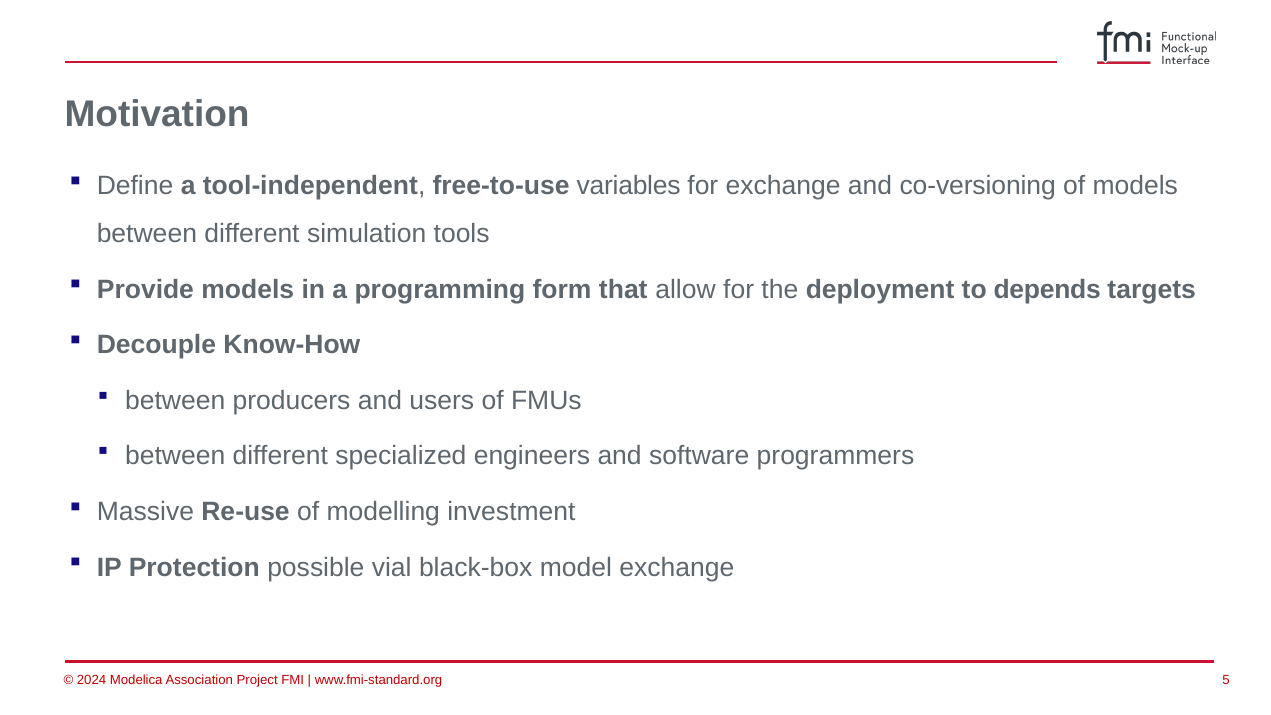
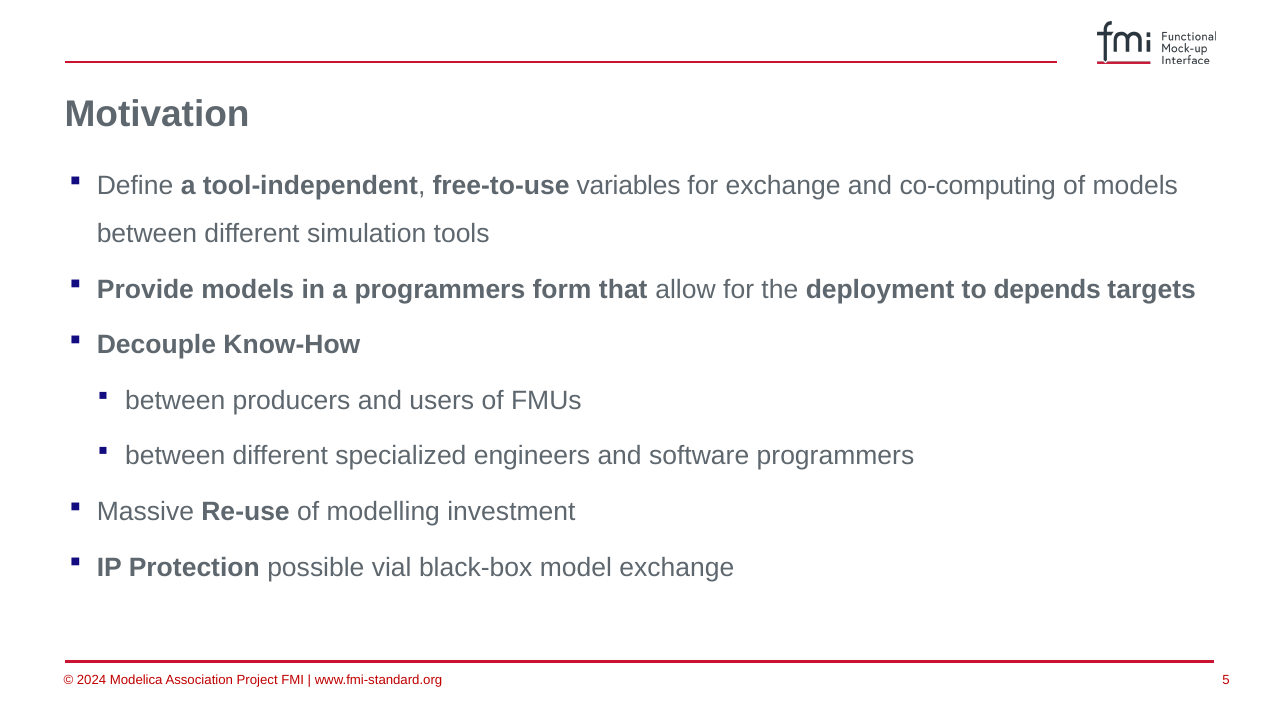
co-versioning: co-versioning -> co-computing
a programming: programming -> programmers
